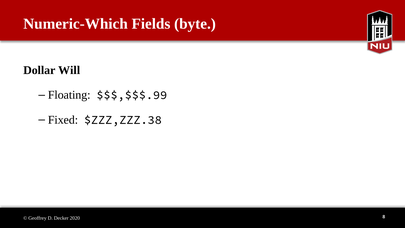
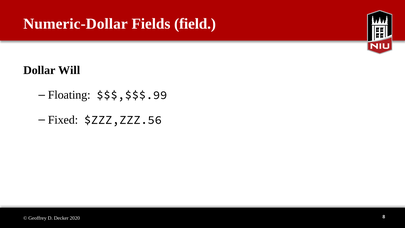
Numeric-Which: Numeric-Which -> Numeric-Dollar
byte: byte -> field
$ZZZ,ZZZ.38: $ZZZ,ZZZ.38 -> $ZZZ,ZZZ.56
